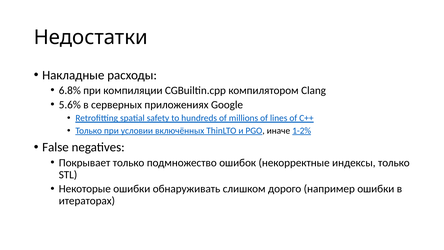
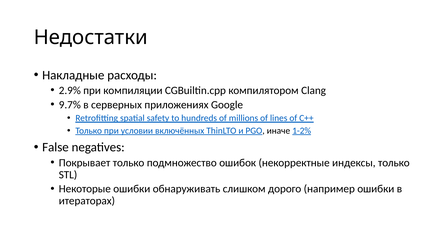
6.8%: 6.8% -> 2.9%
5.6%: 5.6% -> 9.7%
